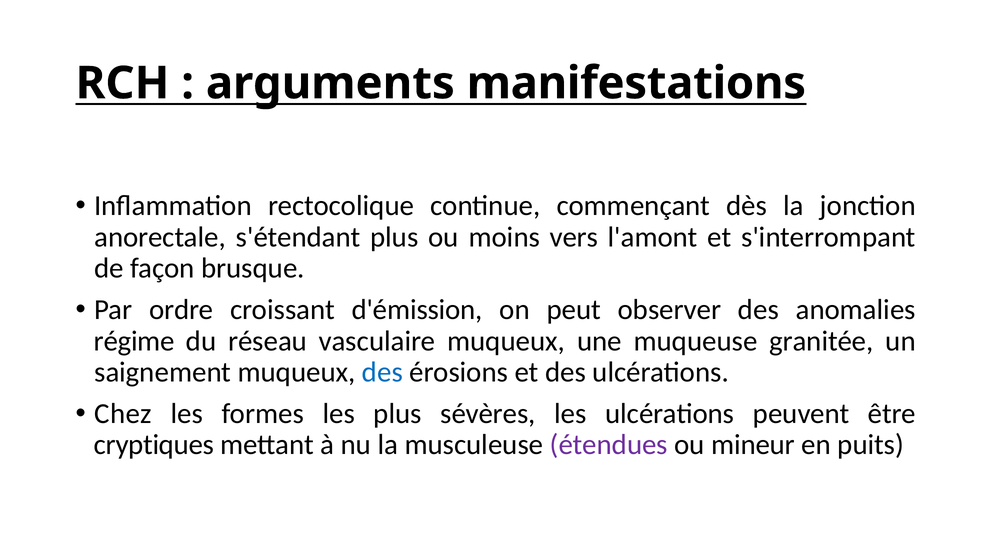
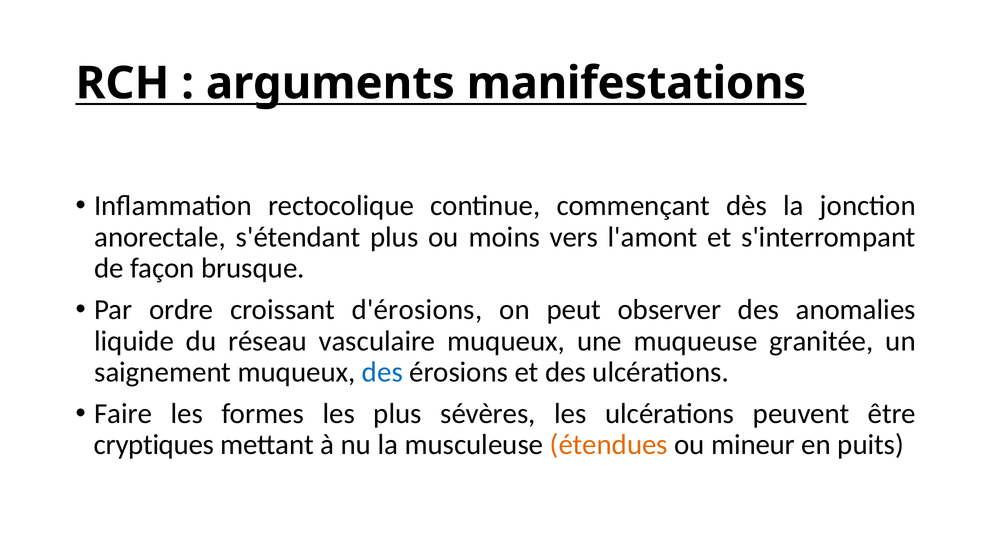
d'émission: d'émission -> d'érosions
régime: régime -> liquide
Chez: Chez -> Faire
étendues colour: purple -> orange
